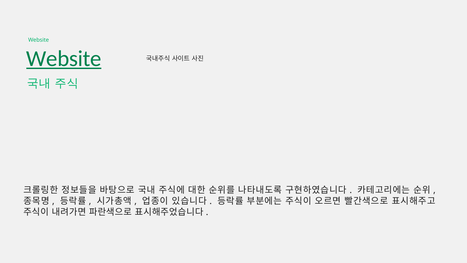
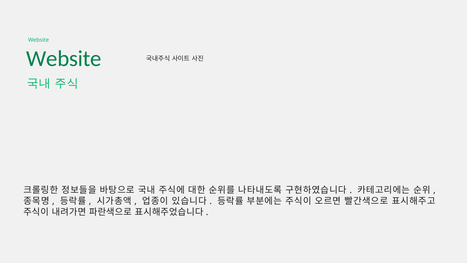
Website at (64, 59) underline: present -> none
